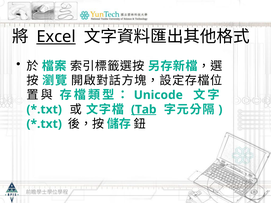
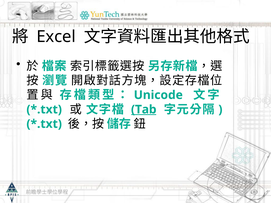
Excel underline: present -> none
